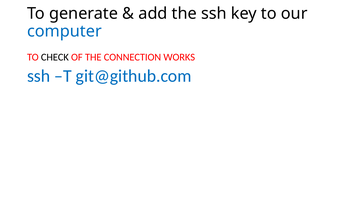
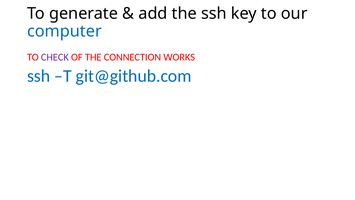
CHECK colour: black -> purple
